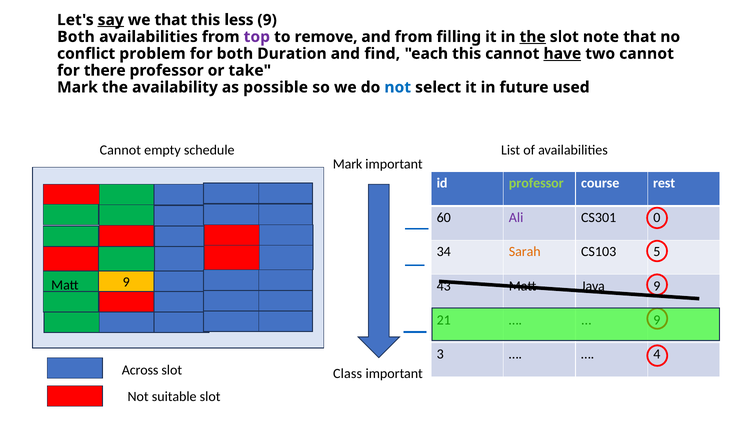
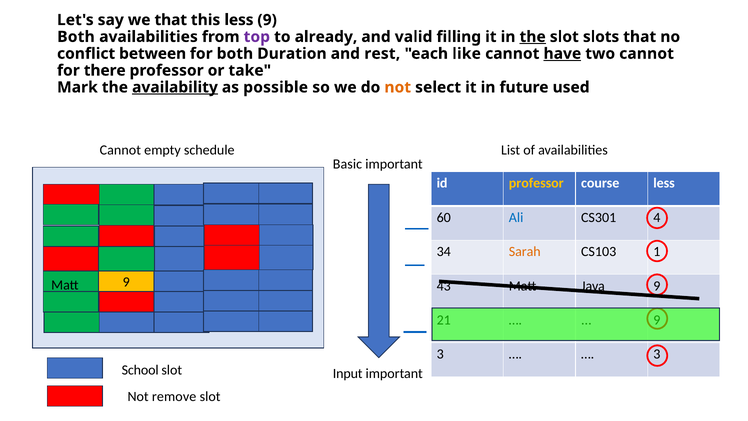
say underline: present -> none
remove: remove -> already
and from: from -> valid
note: note -> slots
problem: problem -> between
find: find -> rest
each this: this -> like
availability underline: none -> present
not at (398, 87) colour: blue -> orange
Mark at (348, 164): Mark -> Basic
professor at (536, 183) colour: light green -> yellow
course rest: rest -> less
Ali colour: purple -> blue
0: 0 -> 4
5: 5 -> 1
4 at (657, 354): 4 -> 3
Across: Across -> School
Class: Class -> Input
suitable: suitable -> remove
